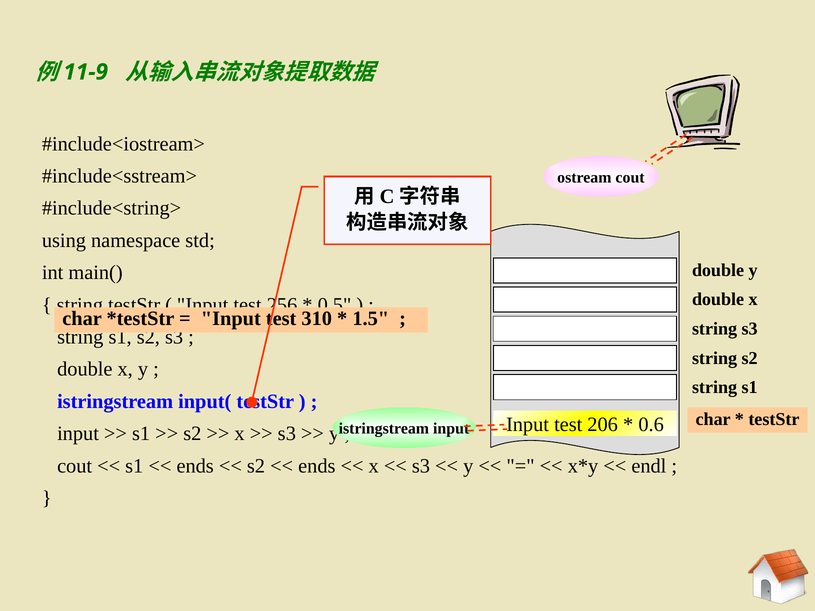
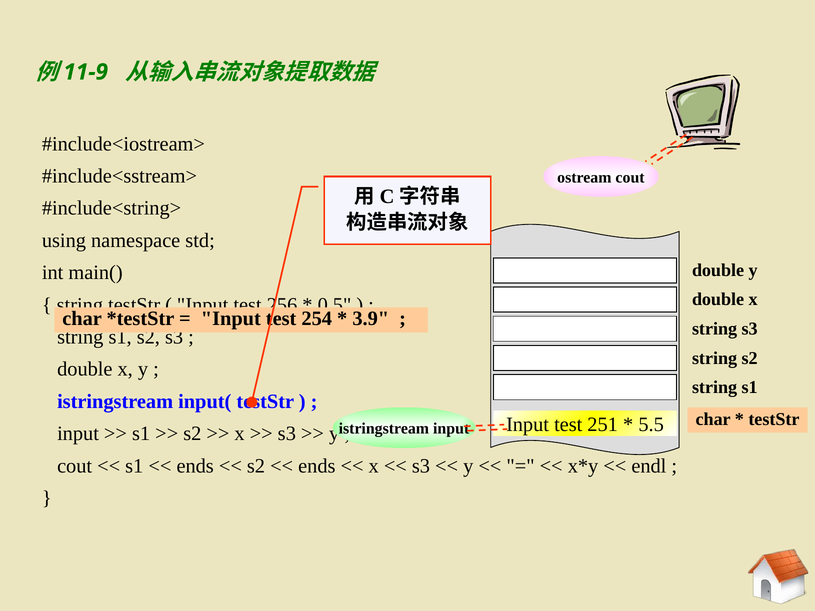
310: 310 -> 254
1.5: 1.5 -> 3.9
206: 206 -> 251
0.6: 0.6 -> 5.5
